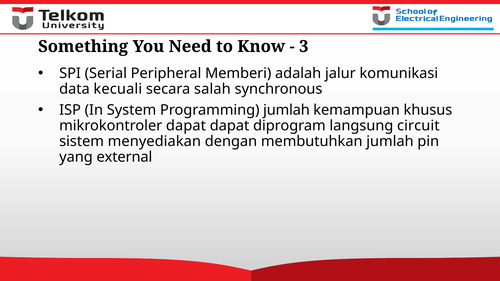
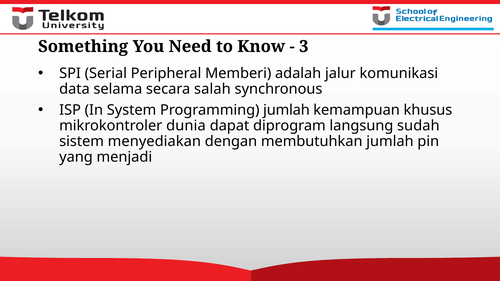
kecuali: kecuali -> selama
mikrokontroler dapat: dapat -> dunia
circuit: circuit -> sudah
external: external -> menjadi
